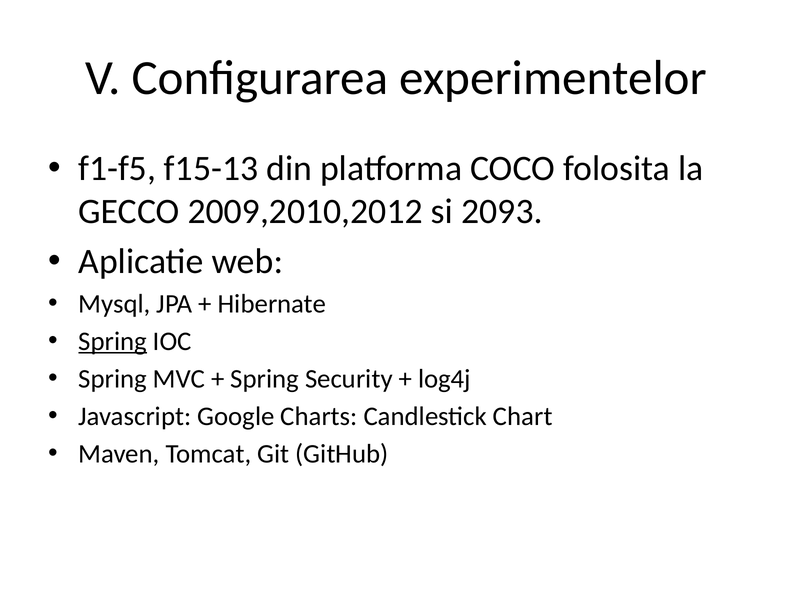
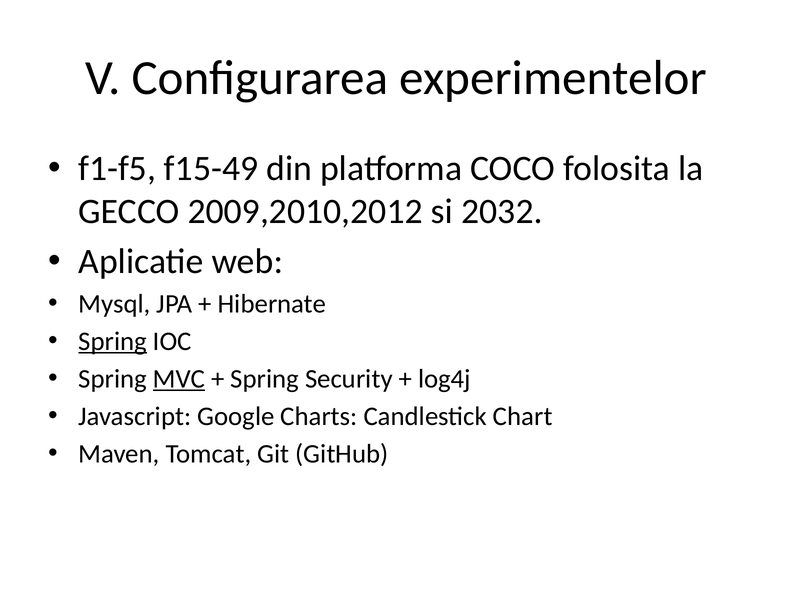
f15-13: f15-13 -> f15-49
2093: 2093 -> 2032
MVC underline: none -> present
